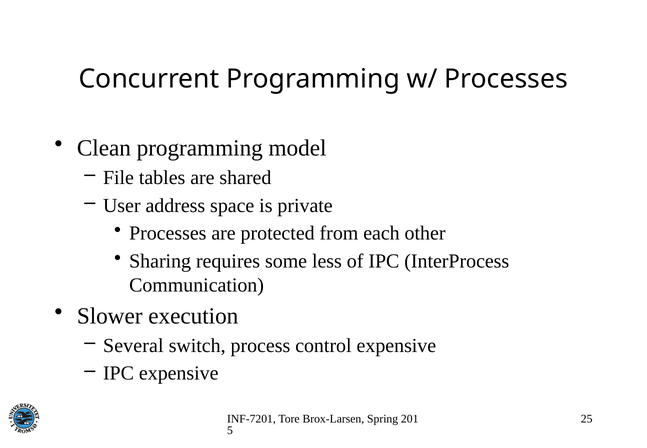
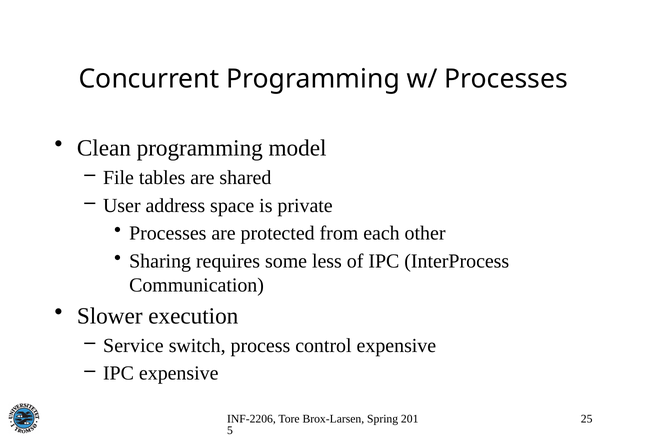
Several: Several -> Service
INF-7201: INF-7201 -> INF-2206
